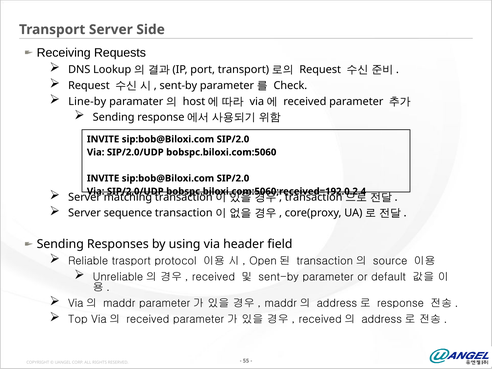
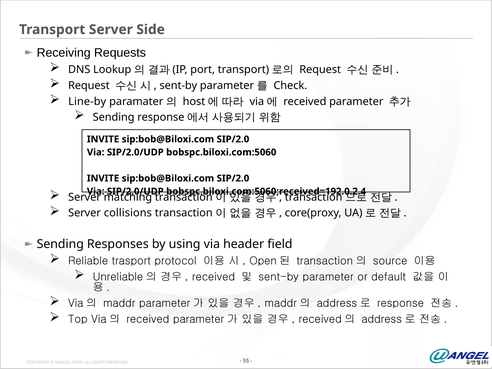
sequence: sequence -> collisions
